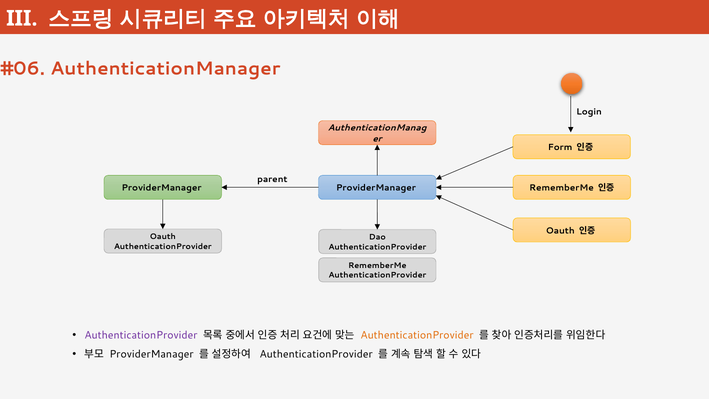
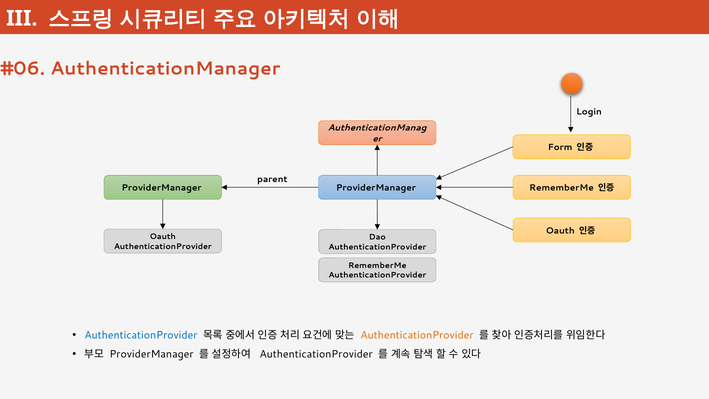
AuthenticationProvider at (141, 335) colour: purple -> blue
